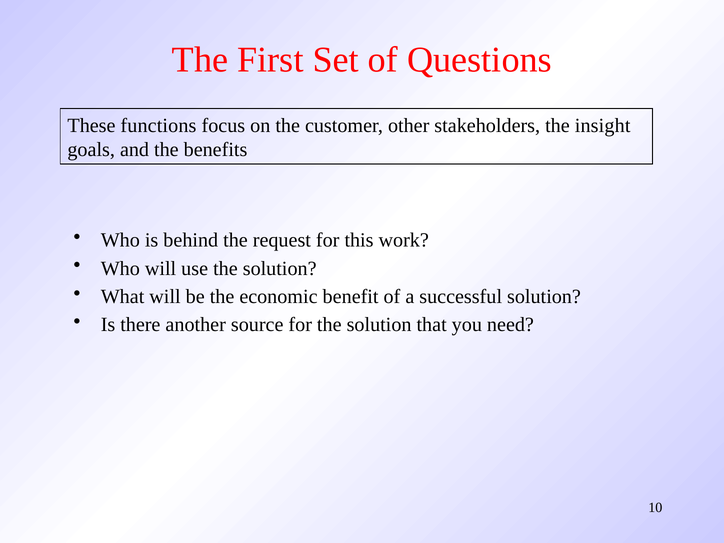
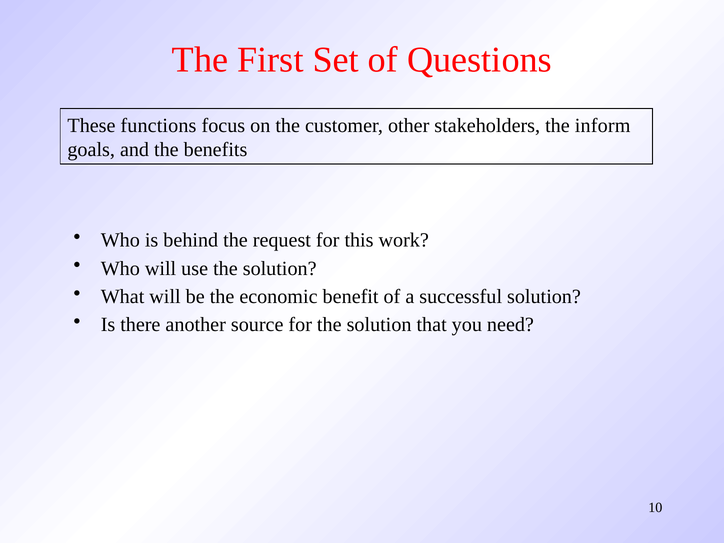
insight: insight -> inform
